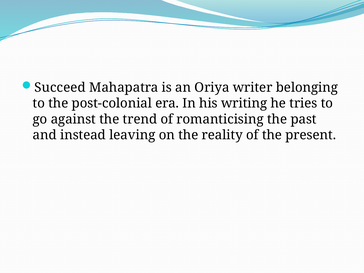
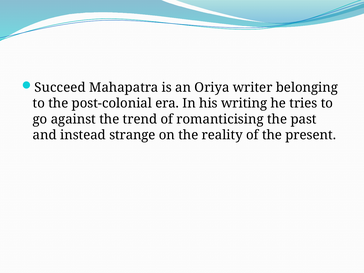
leaving: leaving -> strange
